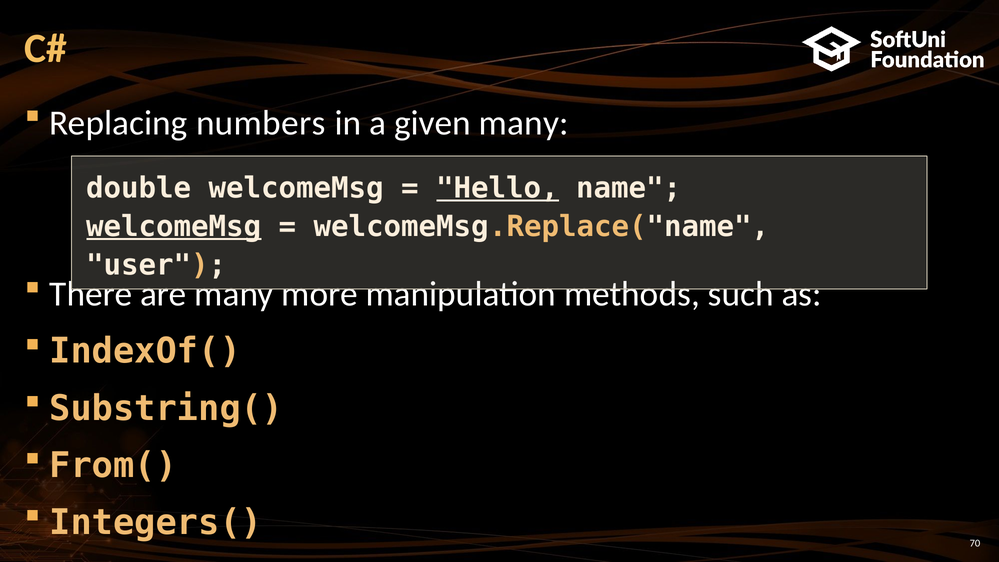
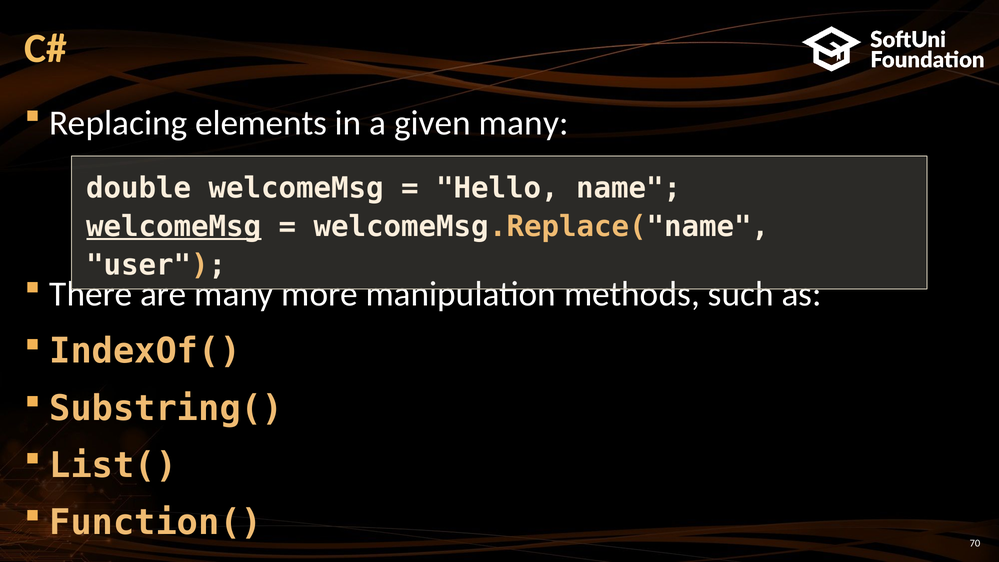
numbers: numbers -> elements
Hello underline: present -> none
From(: From( -> List(
Integers(: Integers( -> Function(
